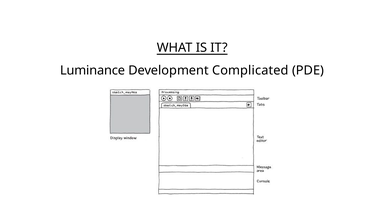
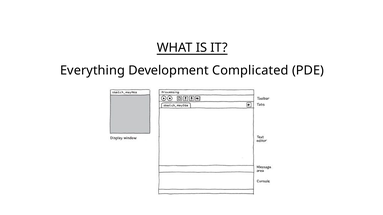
Luminance: Luminance -> Everything
